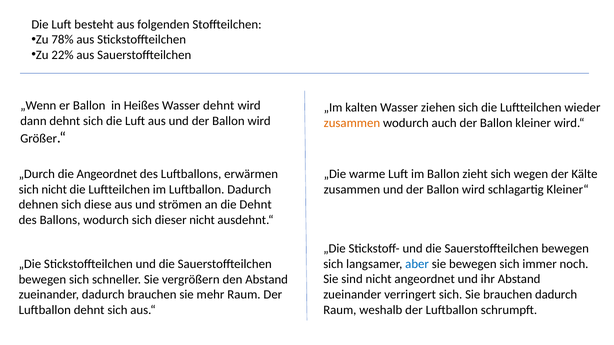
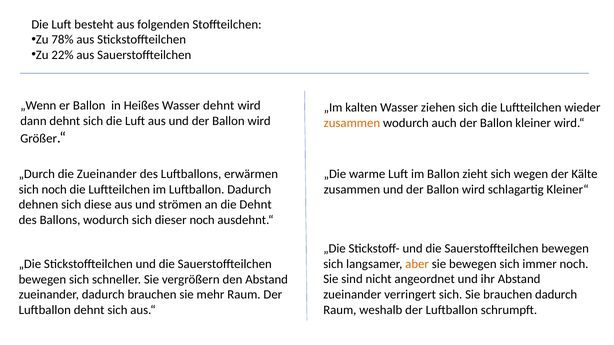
die Angeordnet: Angeordnet -> Zueinander
sich nicht: nicht -> noch
dieser nicht: nicht -> noch
aber colour: blue -> orange
